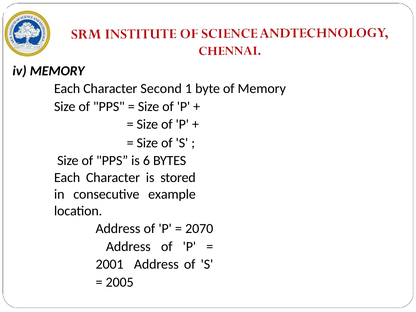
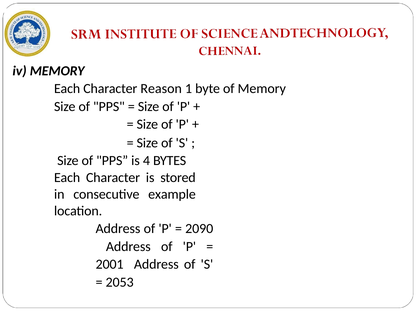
Second: Second -> Reason
6: 6 -> 4
2070: 2070 -> 2090
2005: 2005 -> 2053
